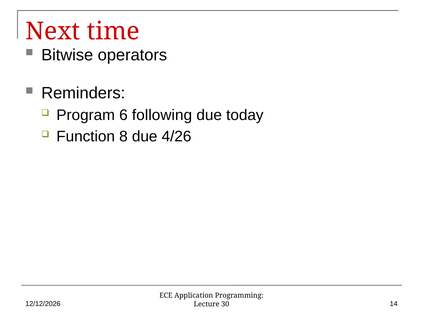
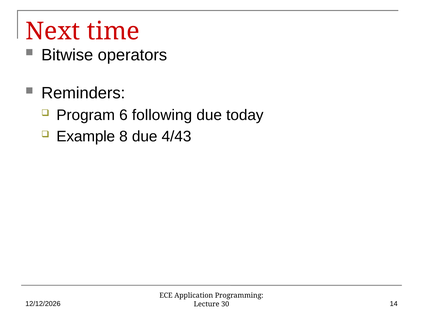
Function: Function -> Example
4/26: 4/26 -> 4/43
